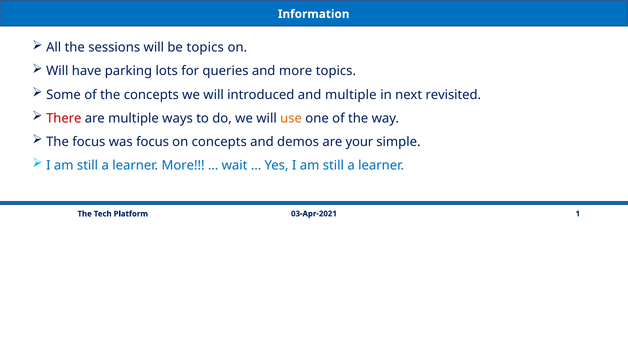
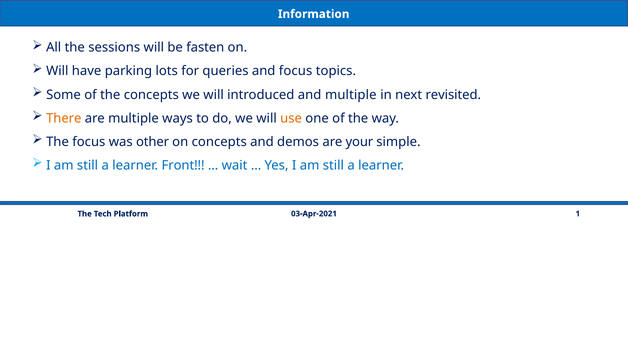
be topics: topics -> fasten
and more: more -> focus
There colour: red -> orange
was focus: focus -> other
learner More: More -> Front
